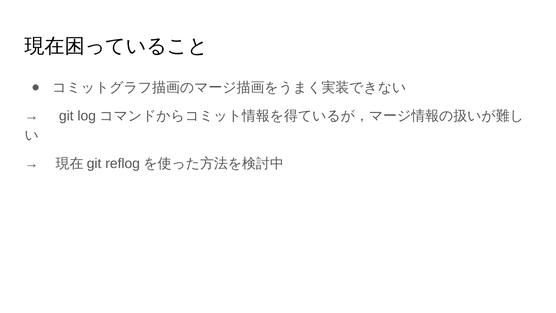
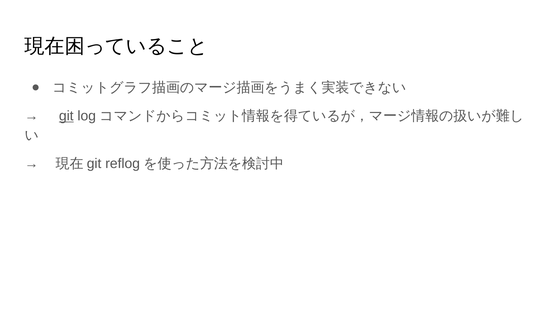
git underline: none -> present
